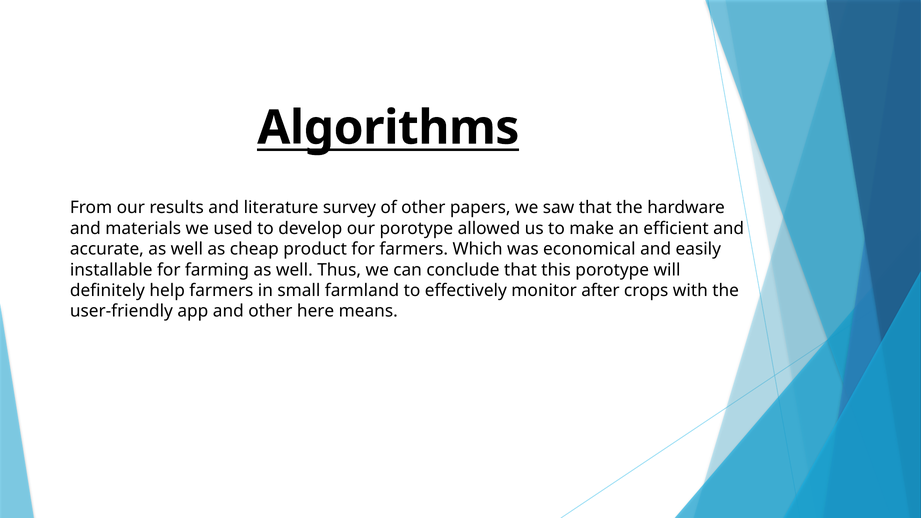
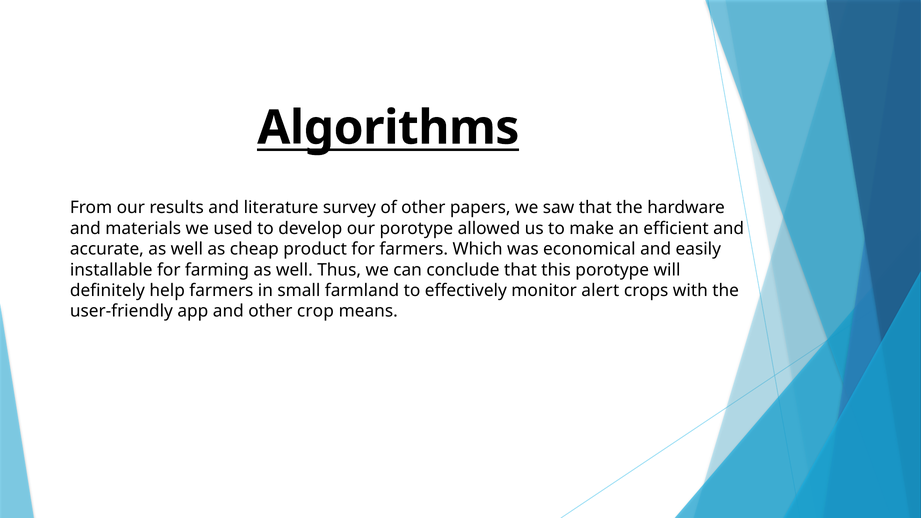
after: after -> alert
here: here -> crop
